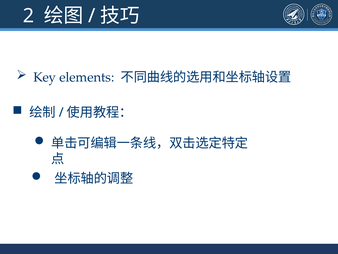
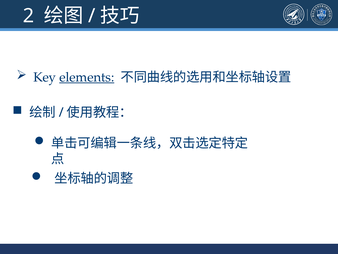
elements underline: none -> present
